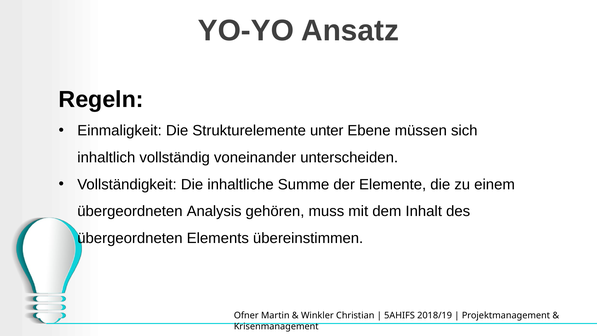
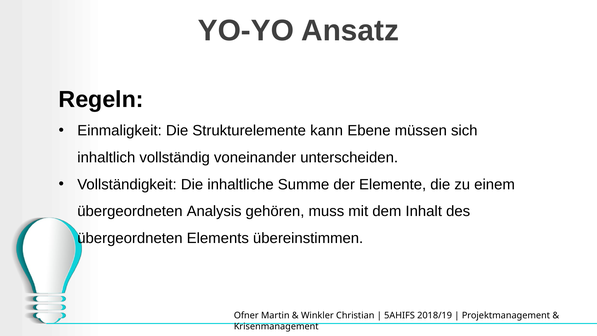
unter: unter -> kann
